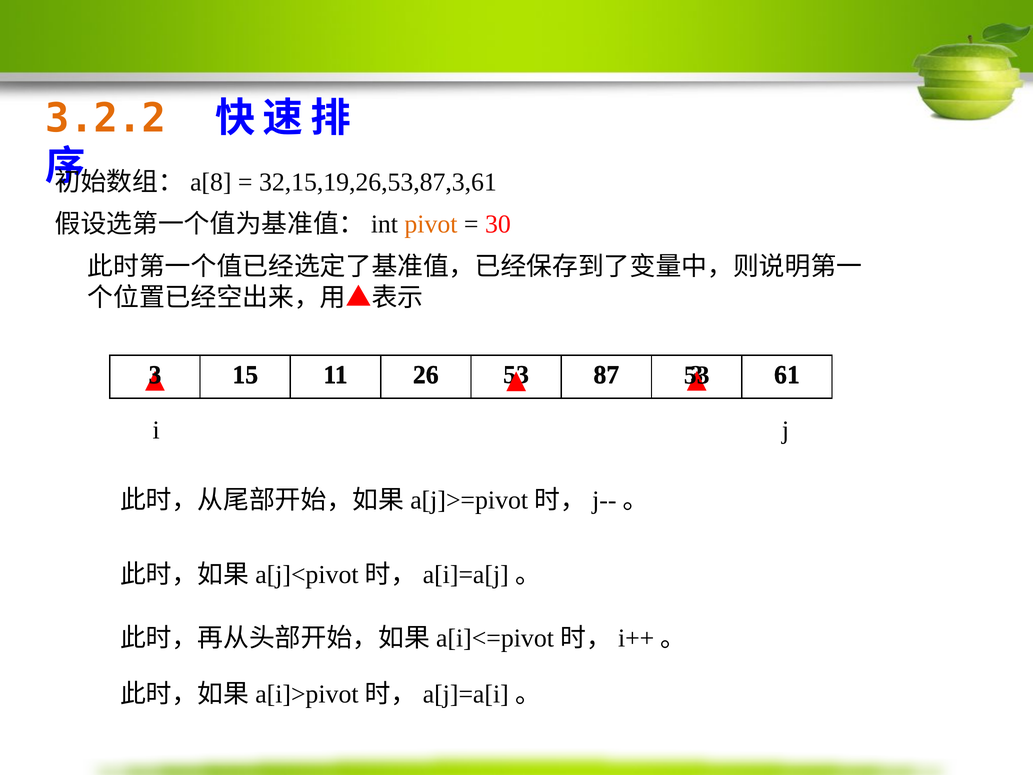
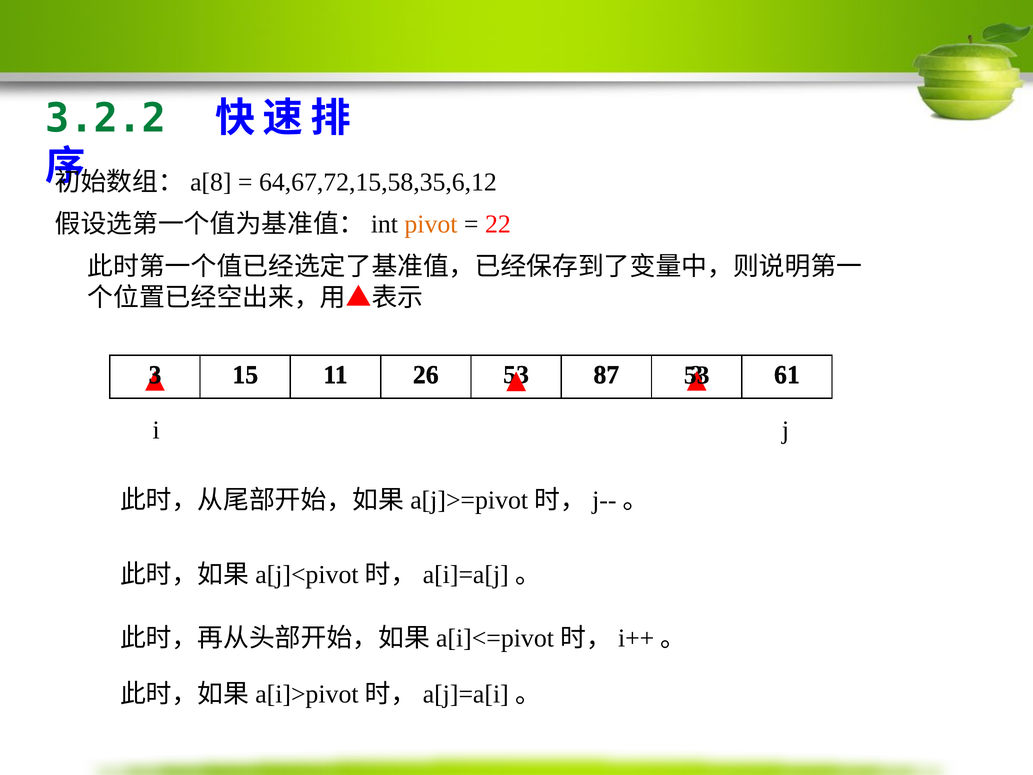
3.2.2 colour: orange -> green
32,15,19,26,53,87,3,61: 32,15,19,26,53,87,3,61 -> 64,67,72,15,58,35,6,12
30: 30 -> 22
